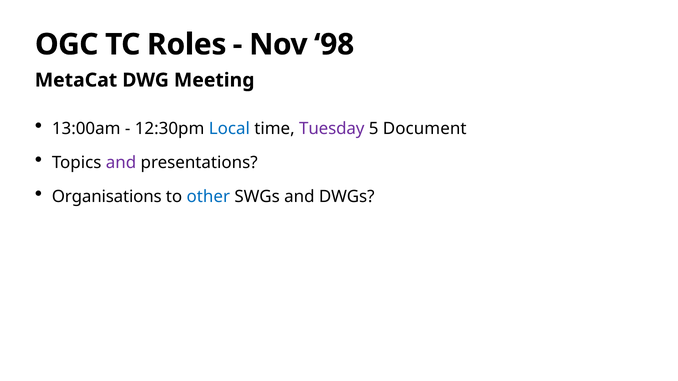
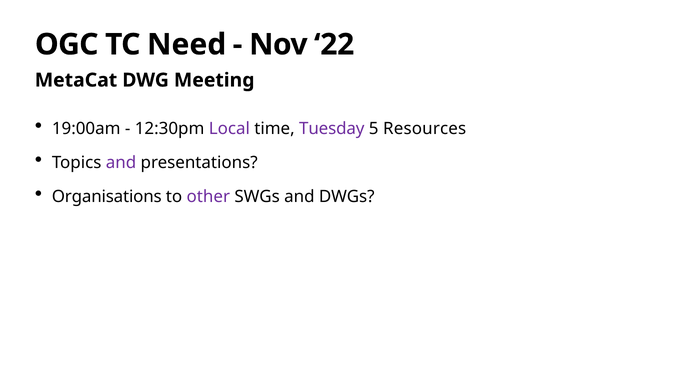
Roles: Roles -> Need
98: 98 -> 22
13:00am: 13:00am -> 19:00am
Local colour: blue -> purple
Document: Document -> Resources
other colour: blue -> purple
